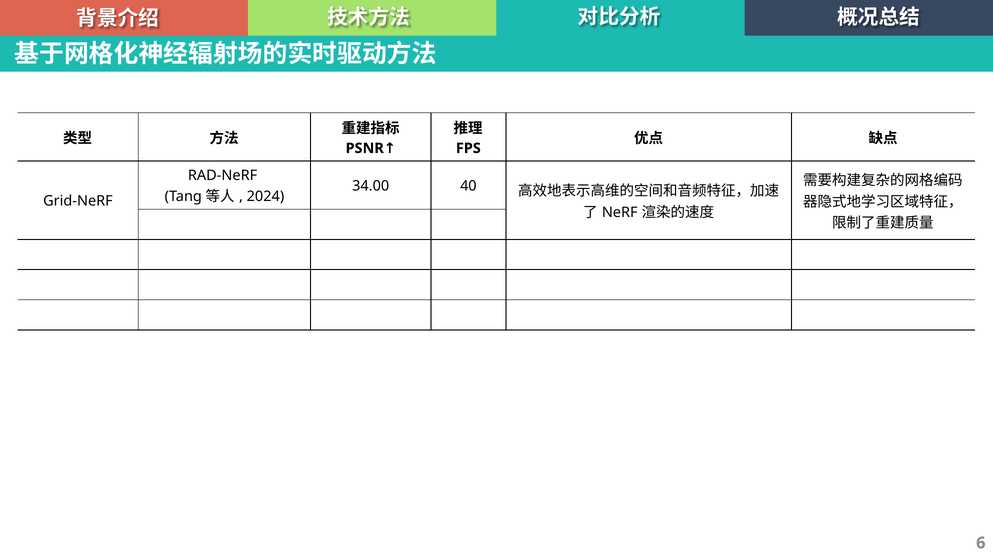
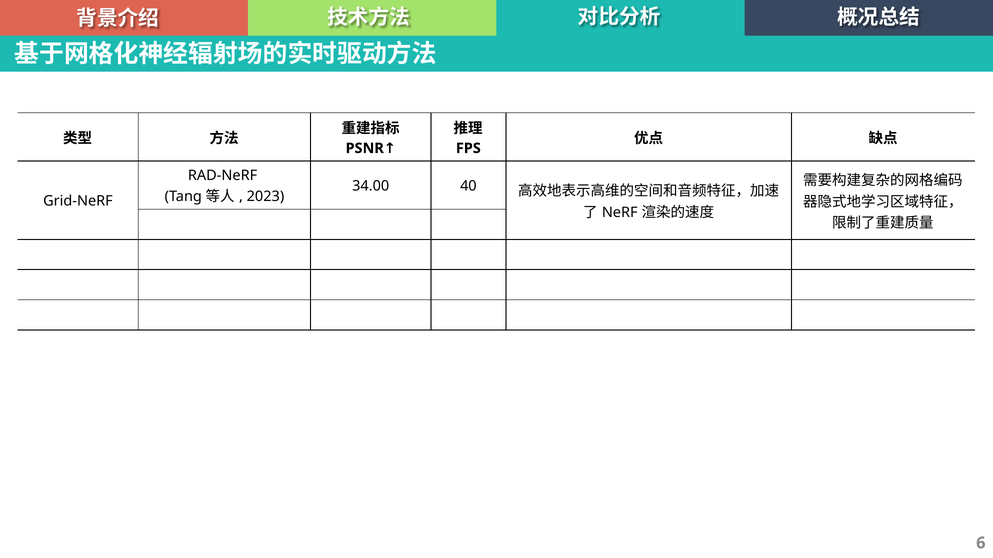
2024: 2024 -> 2023
